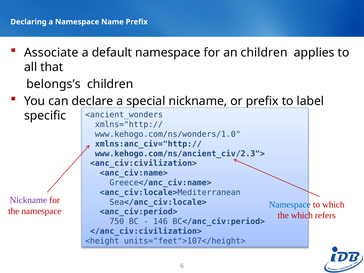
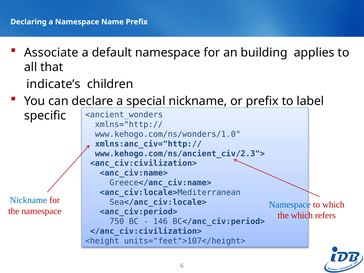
an children: children -> building
belongs’s: belongs’s -> indicate’s
Nickname at (28, 200) colour: purple -> blue
